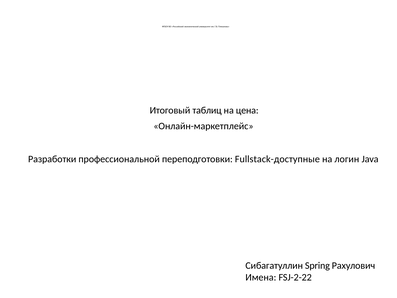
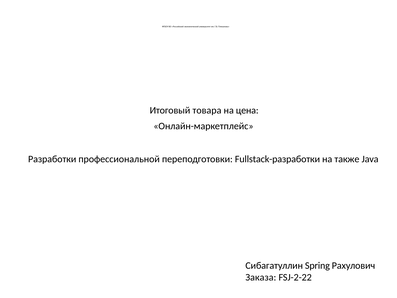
таблиц: таблиц -> товара
Fullstack-доступные: Fullstack-доступные -> Fullstack-разработки
логин: логин -> также
Имена: Имена -> Заказа
